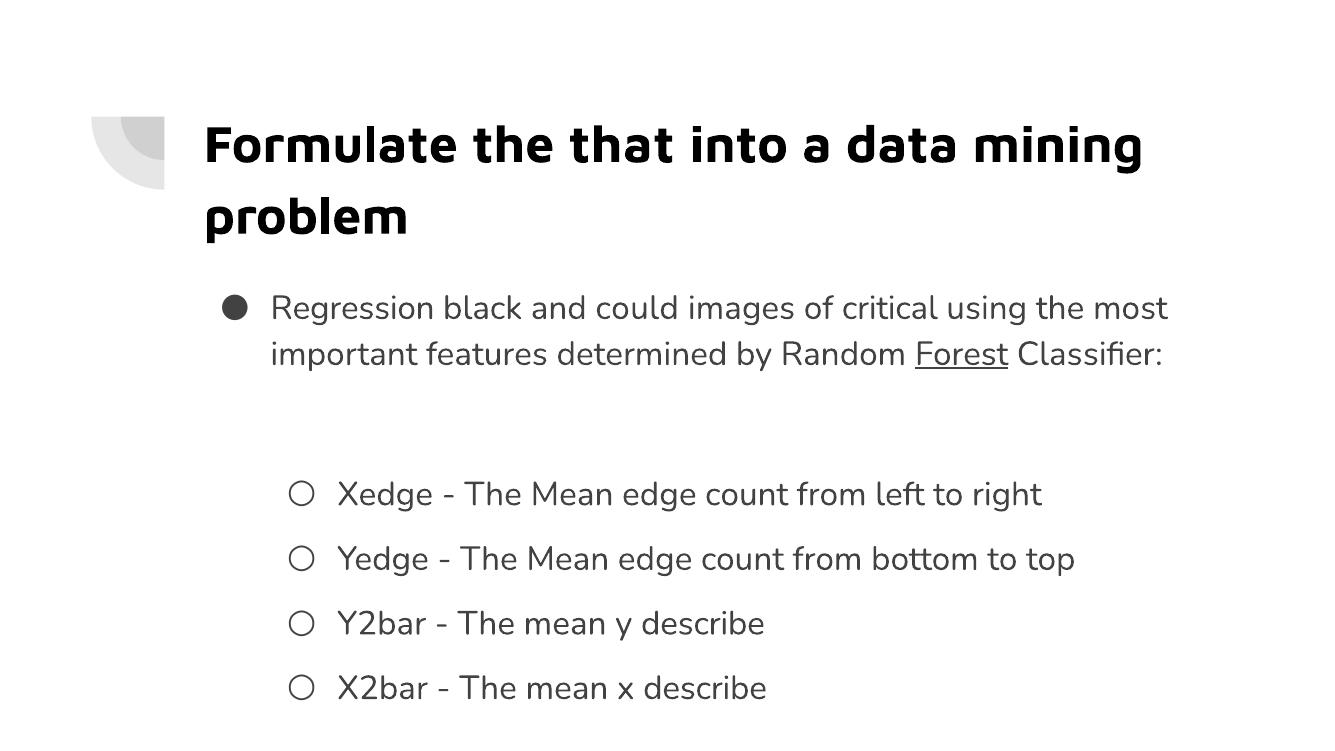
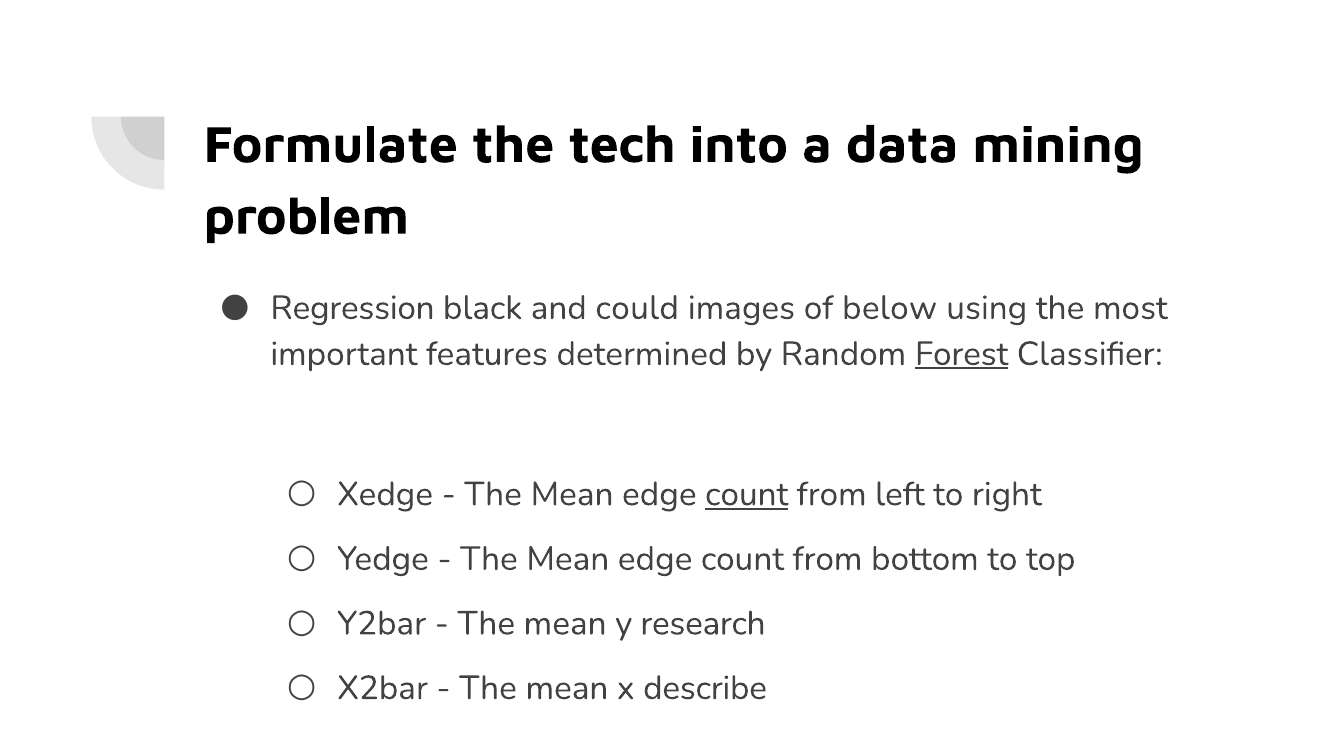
that: that -> tech
critical: critical -> below
count at (747, 494) underline: none -> present
y describe: describe -> research
